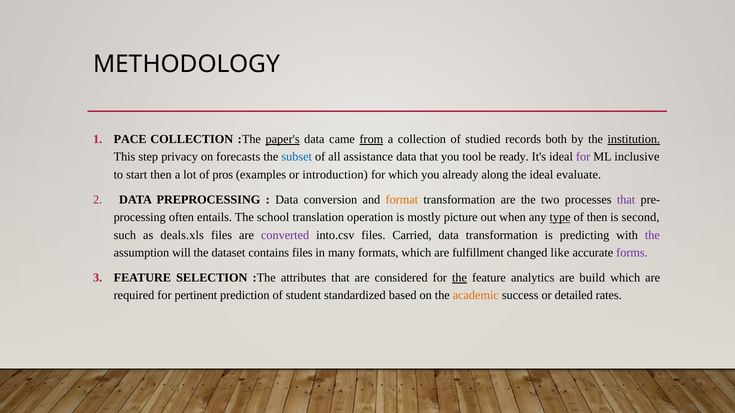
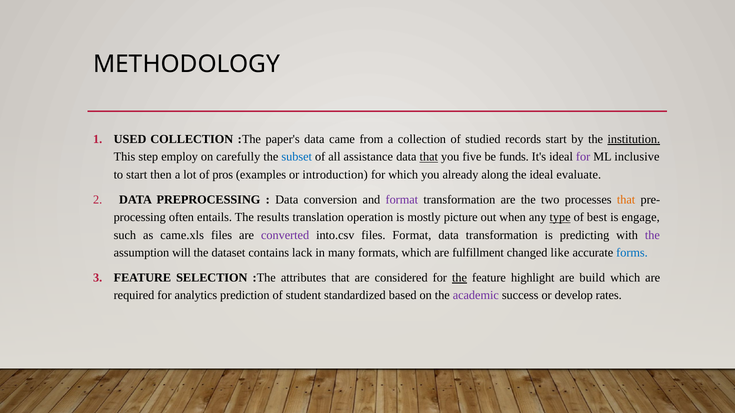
PACE: PACE -> USED
paper's underline: present -> none
from underline: present -> none
records both: both -> start
privacy: privacy -> employ
forecasts: forecasts -> carefully
that at (429, 157) underline: none -> present
tool: tool -> five
ready: ready -> funds
format at (402, 200) colour: orange -> purple
that at (626, 200) colour: purple -> orange
school: school -> results
of then: then -> best
second: second -> engage
deals.xls: deals.xls -> came.xls
files Carried: Carried -> Format
contains files: files -> lack
forms colour: purple -> blue
analytics: analytics -> highlight
pertinent: pertinent -> analytics
academic colour: orange -> purple
detailed: detailed -> develop
